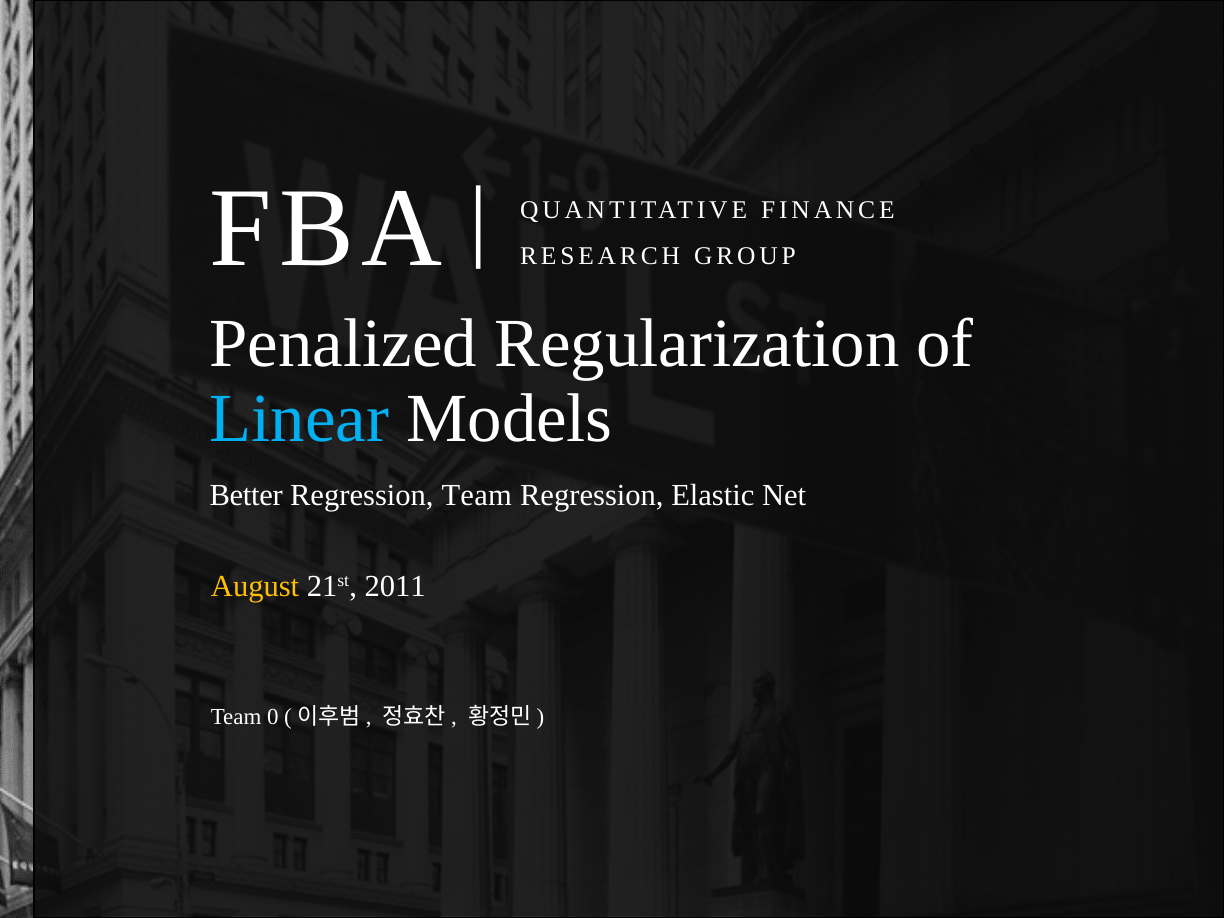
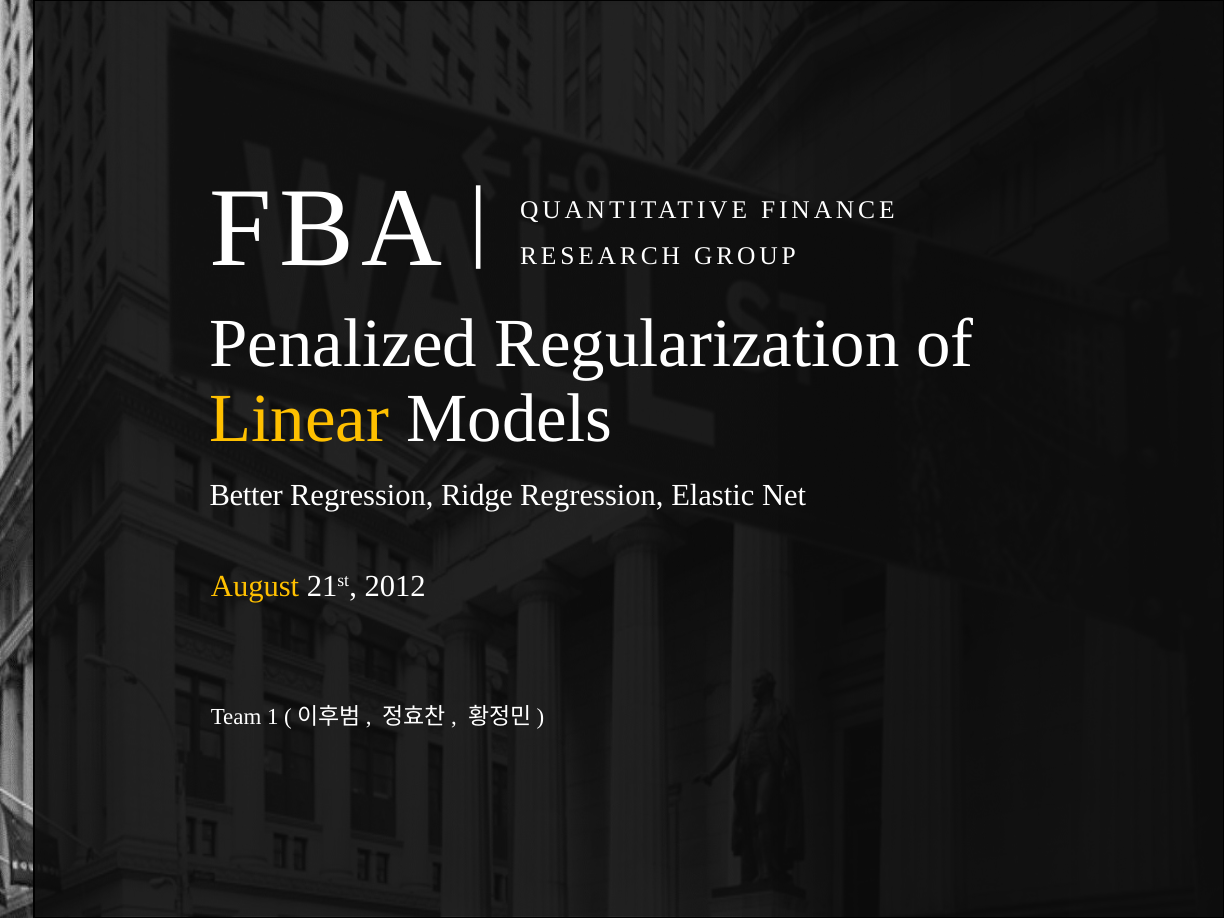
Linear colour: light blue -> yellow
Regression Team: Team -> Ridge
2011: 2011 -> 2012
0: 0 -> 1
